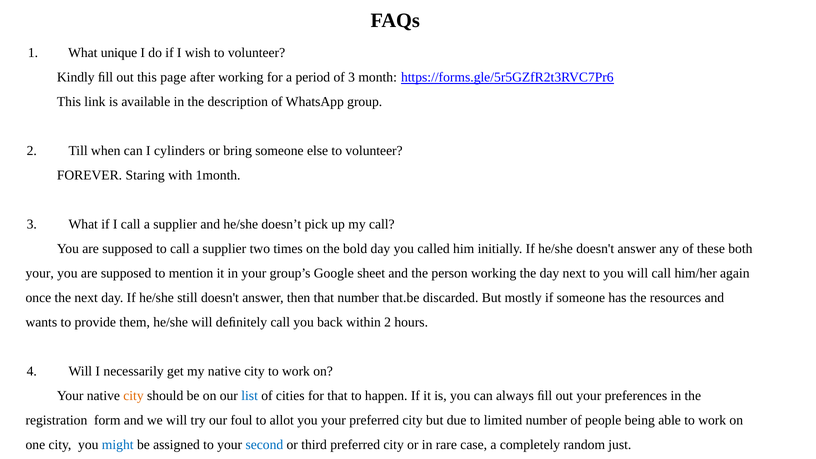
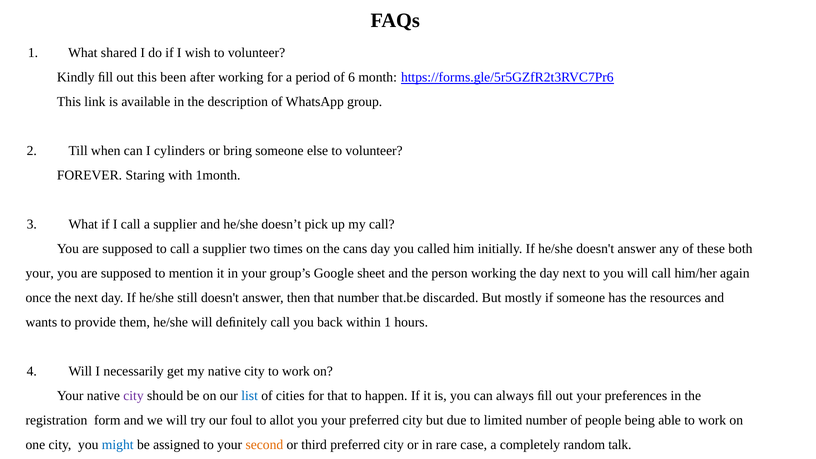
unique: unique -> shared
page: page -> been
of 3: 3 -> 6
bold: bold -> cans
within 2: 2 -> 1
city at (134, 396) colour: orange -> purple
second colour: blue -> orange
just: just -> talk
